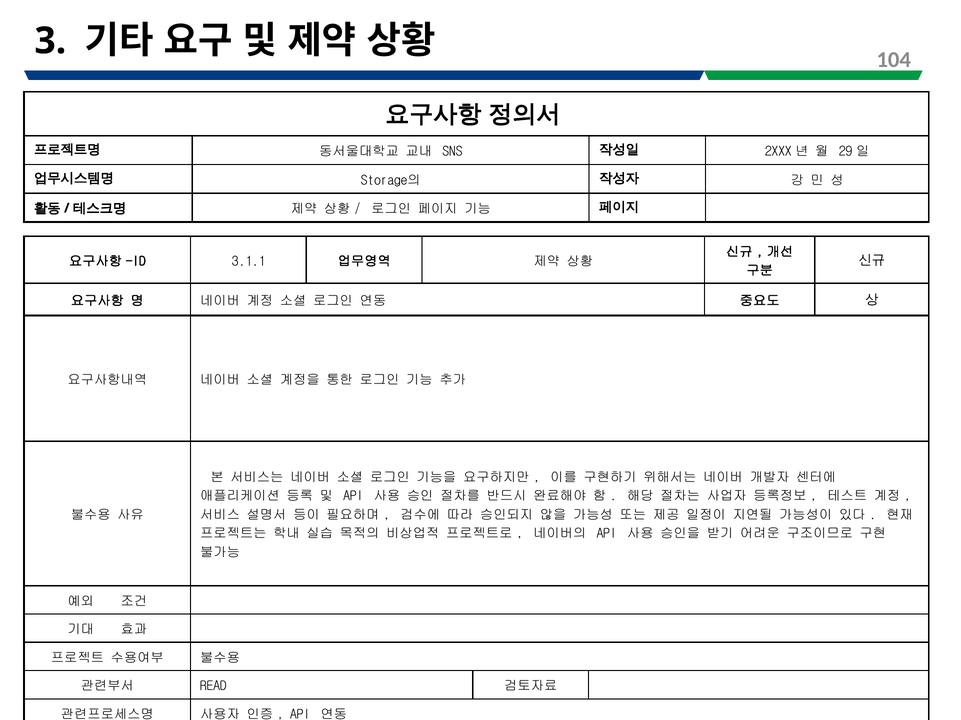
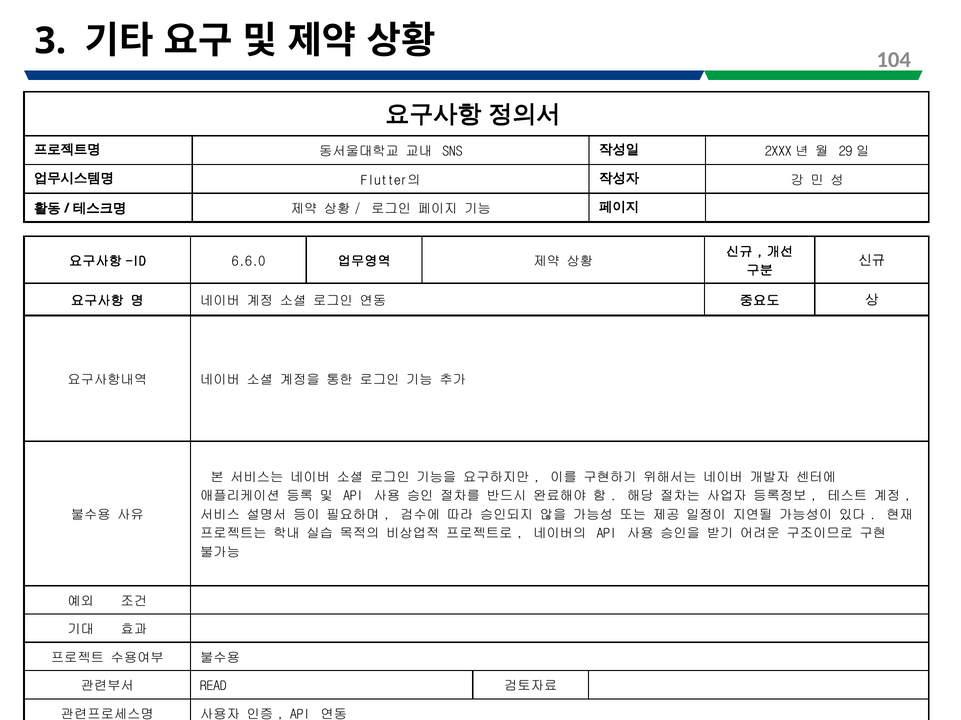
Storage의: Storage의 -> Flutter의
3.1.1: 3.1.1 -> 6.6.0
